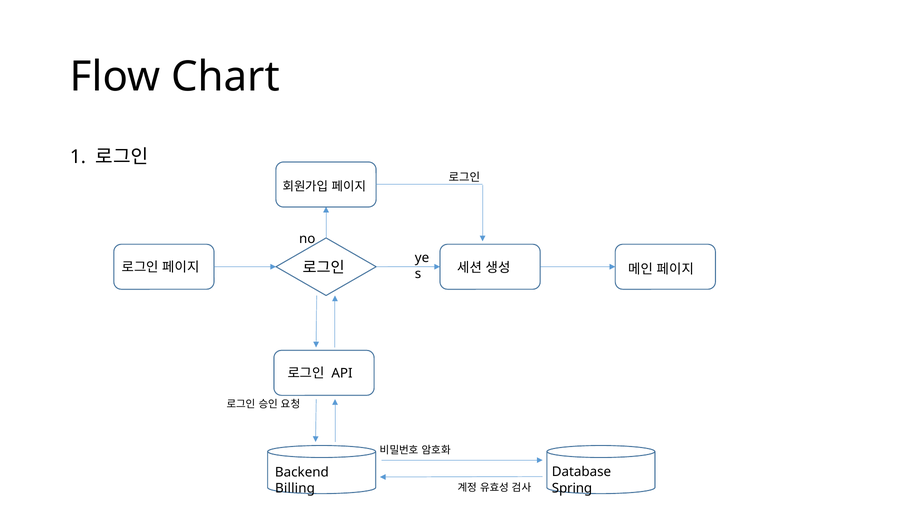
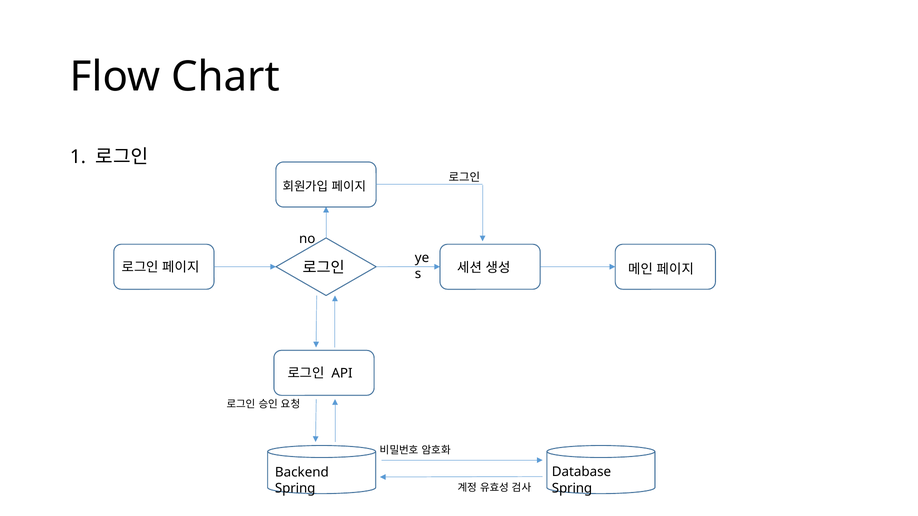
Billing at (295, 489): Billing -> Spring
